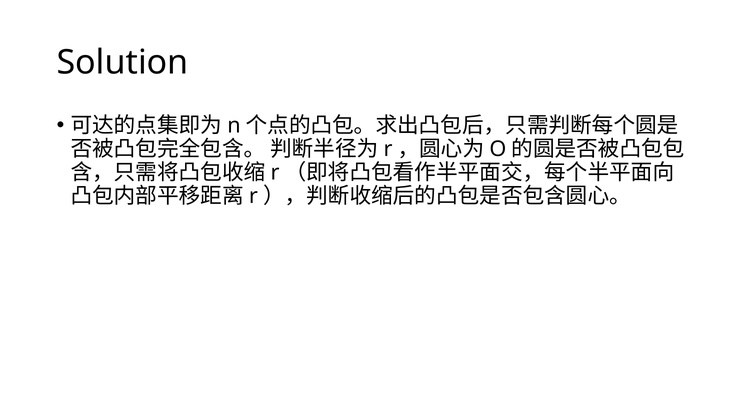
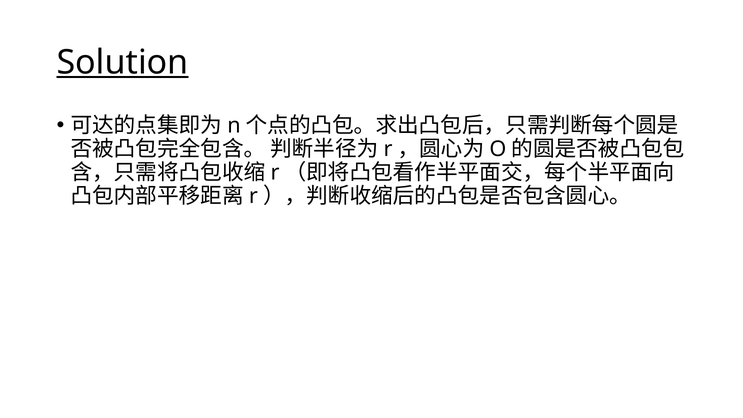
Solution underline: none -> present
